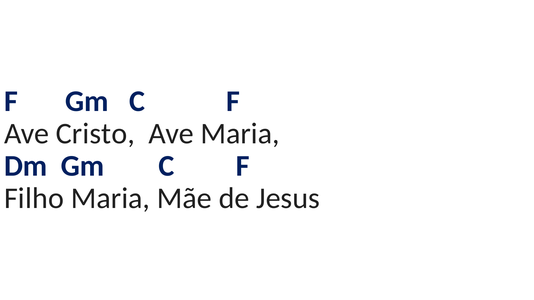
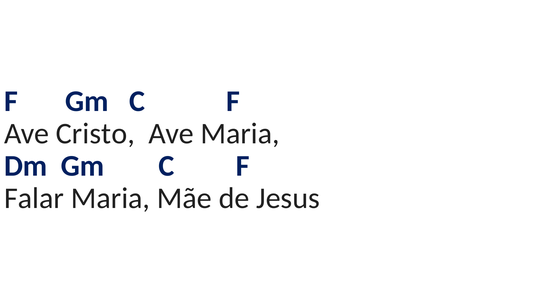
Filho: Filho -> Falar
